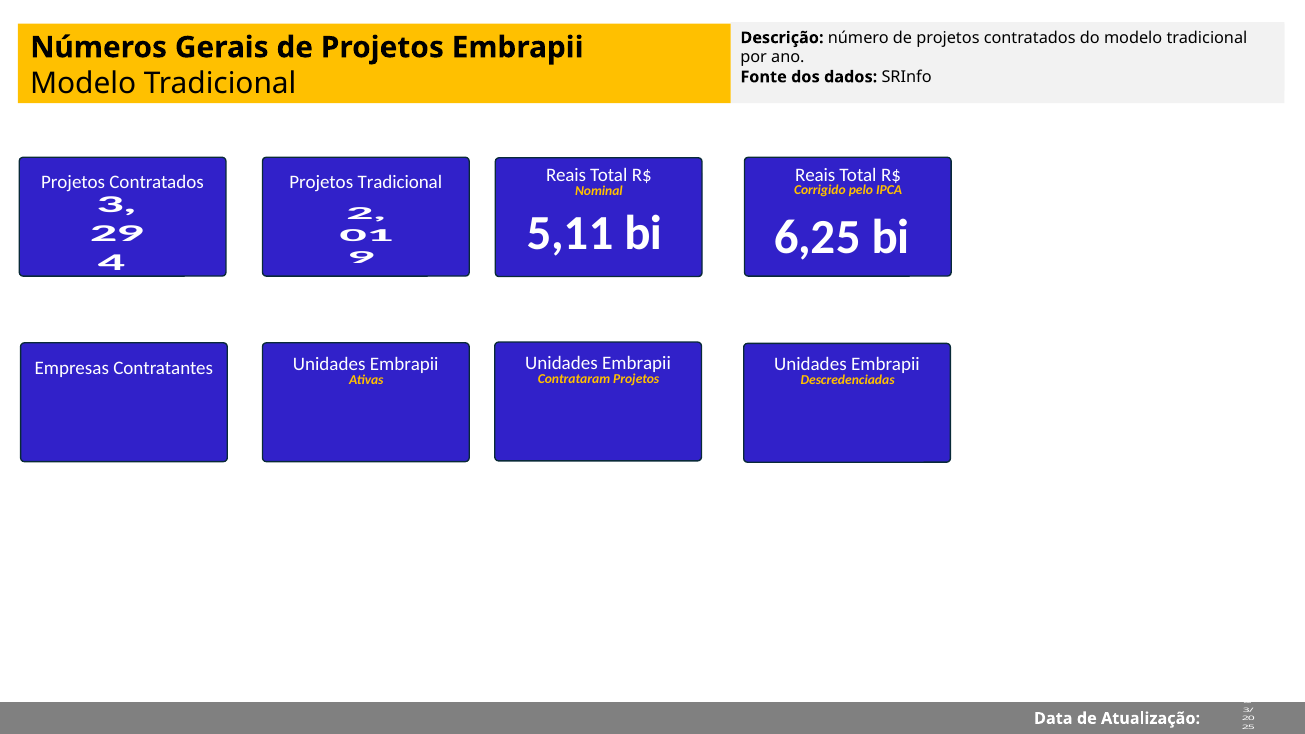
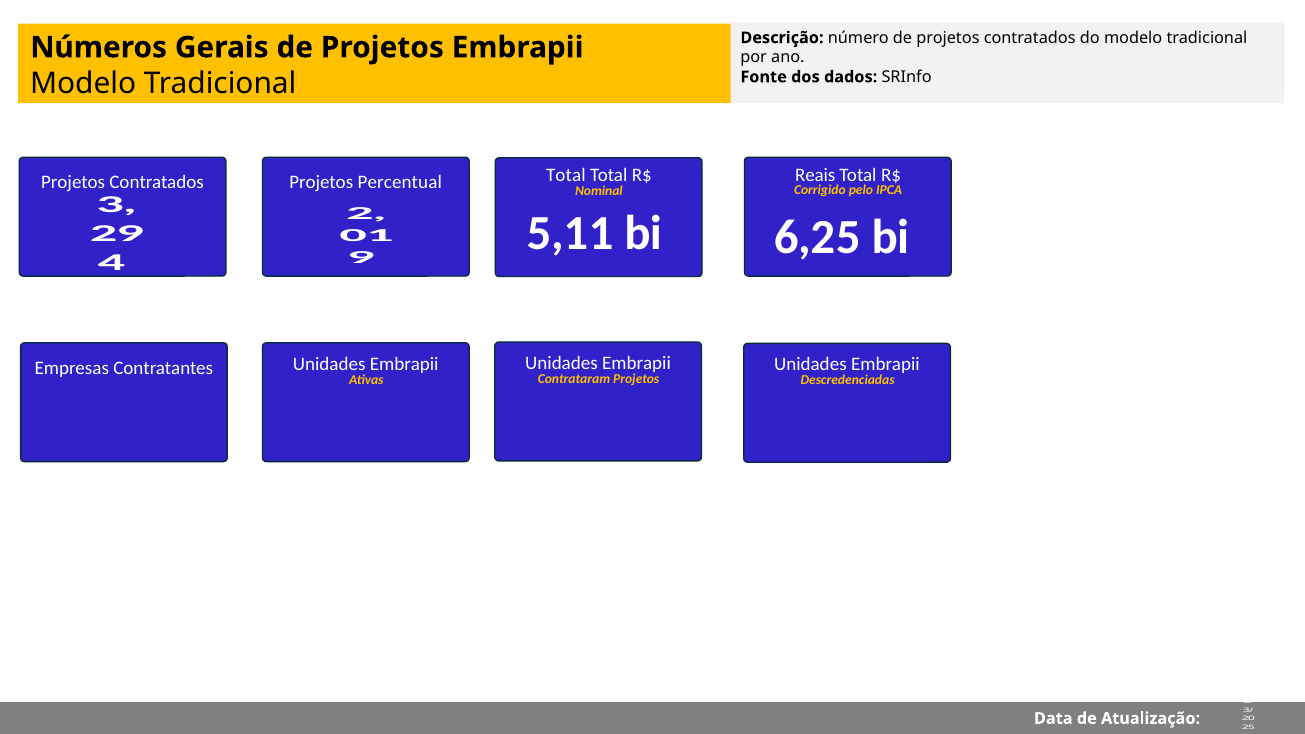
Reais at (566, 176): Reais -> Total
Projetos Tradicional: Tradicional -> Percentual
